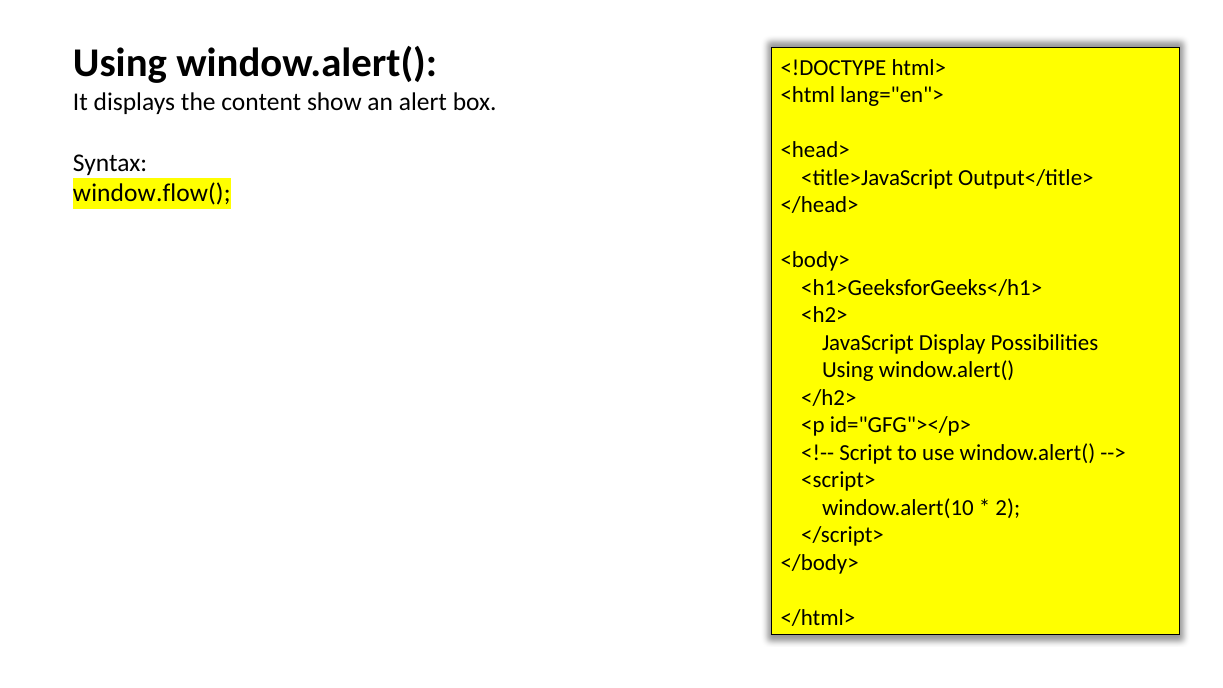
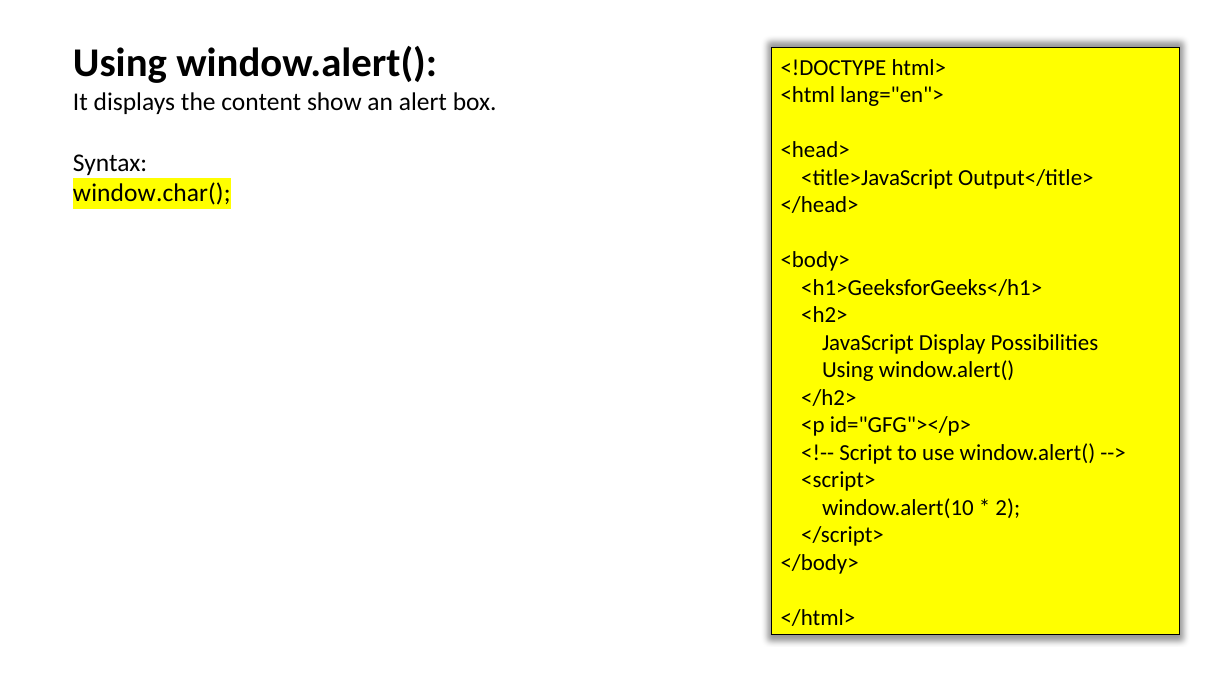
window.flow(: window.flow( -> window.char(
